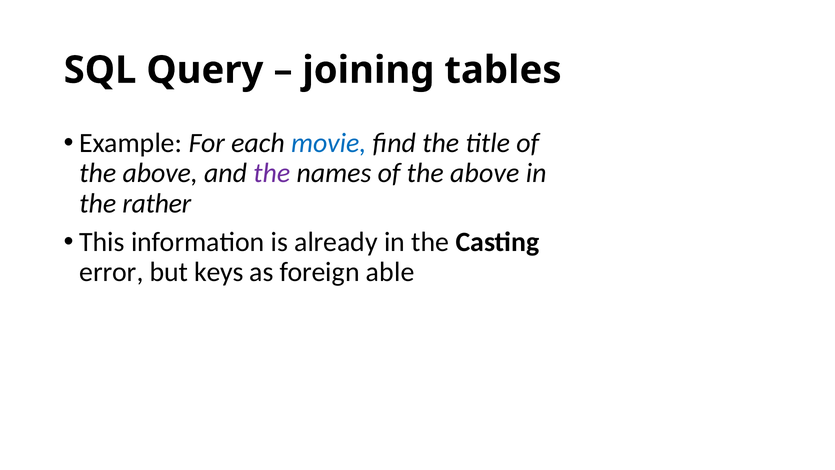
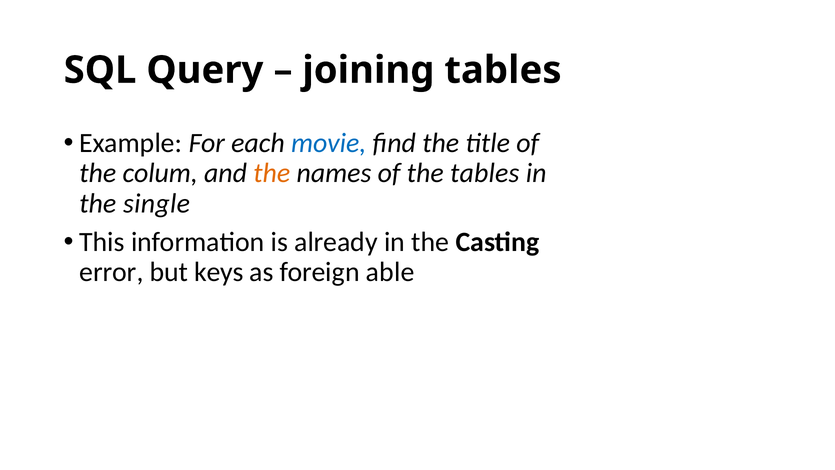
above at (160, 173): above -> colum
the at (272, 173) colour: purple -> orange
names of the above: above -> tables
rather: rather -> single
